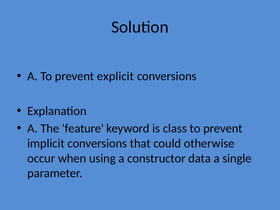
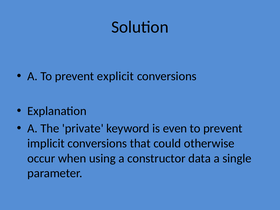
feature: feature -> private
class: class -> even
